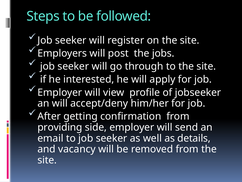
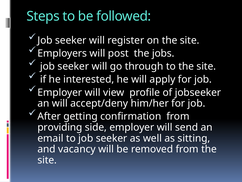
details: details -> sitting
